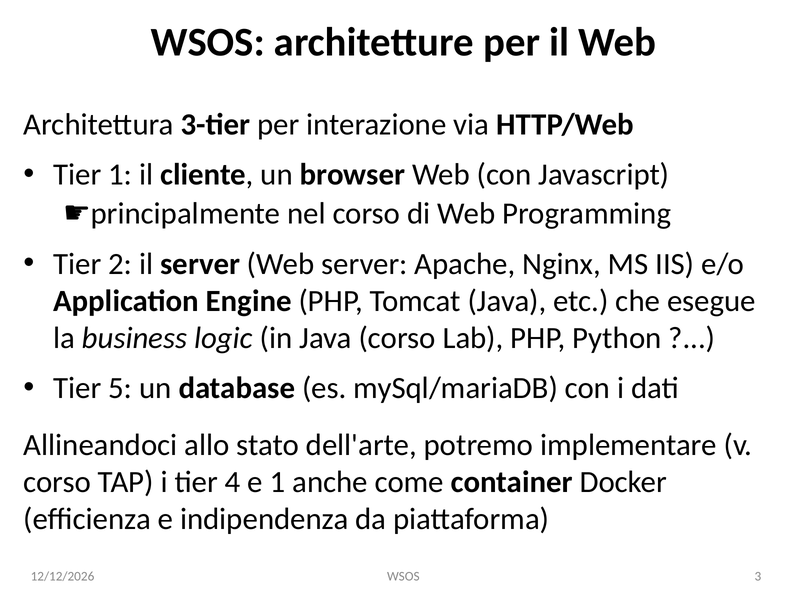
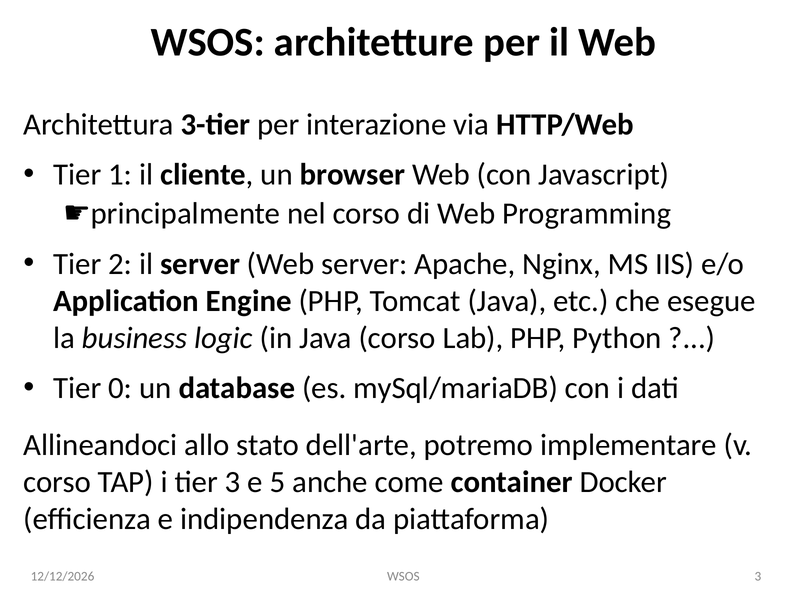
5: 5 -> 0
tier 4: 4 -> 3
e 1: 1 -> 5
